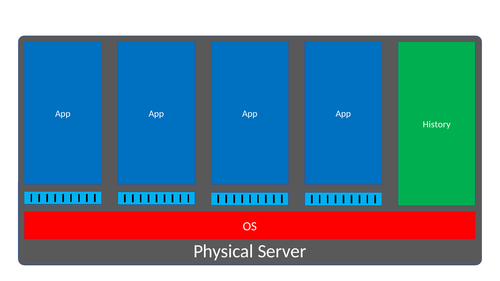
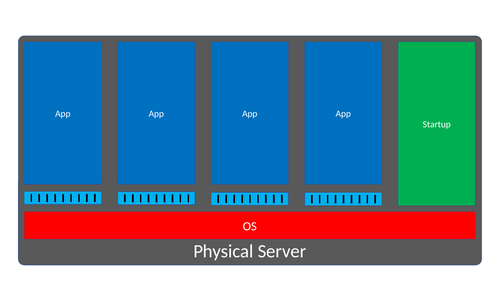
History: History -> Startup
